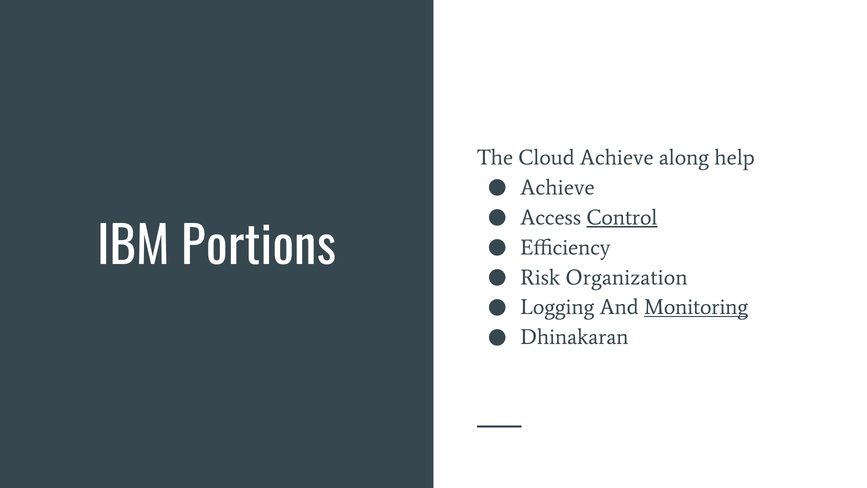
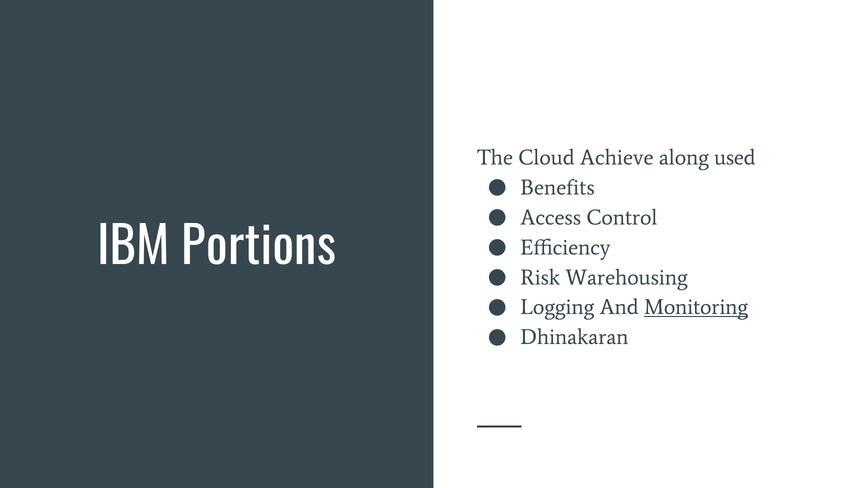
help: help -> used
Achieve at (557, 187): Achieve -> Benefits
Control underline: present -> none
Organization: Organization -> Warehousing
